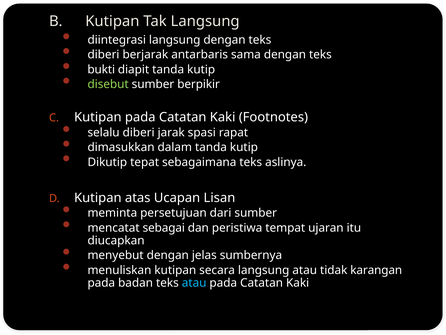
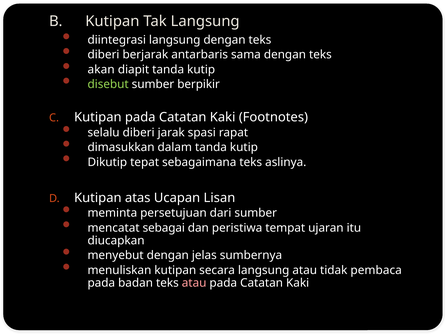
bukti: bukti -> akan
karangan: karangan -> pembaca
atau at (194, 283) colour: light blue -> pink
